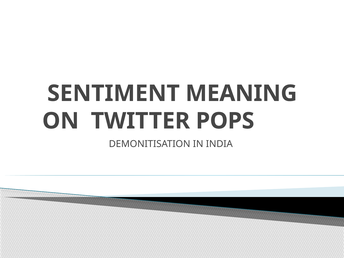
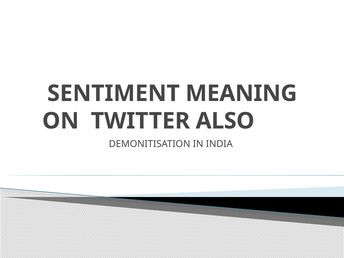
POPS: POPS -> ALSO
